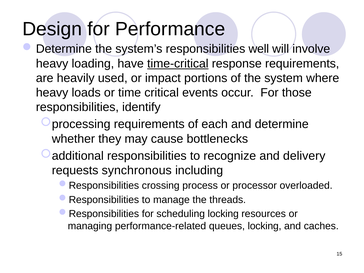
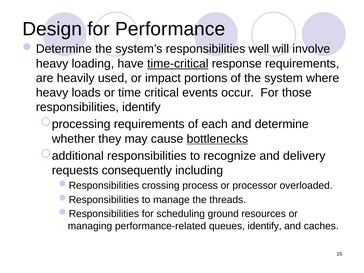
bottlenecks underline: none -> present
synchronous: synchronous -> consequently
scheduling locking: locking -> ground
queues locking: locking -> identify
